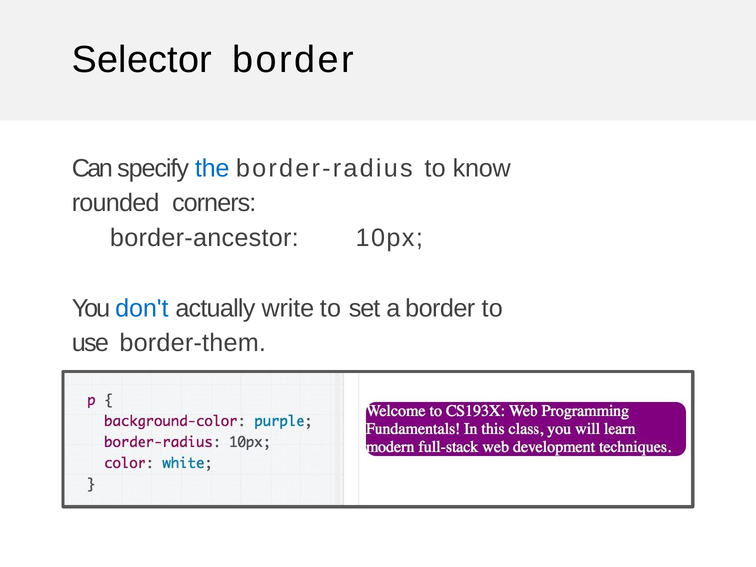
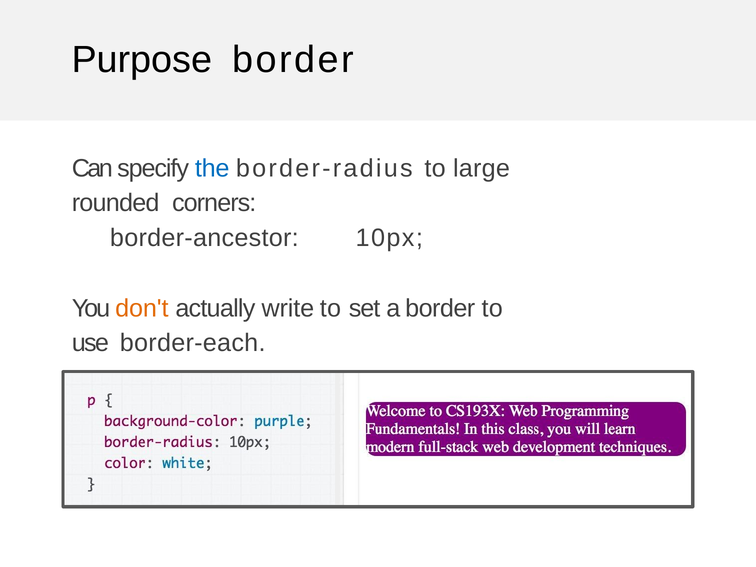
Selector: Selector -> Purpose
know: know -> large
don't colour: blue -> orange
border-them: border-them -> border-each
